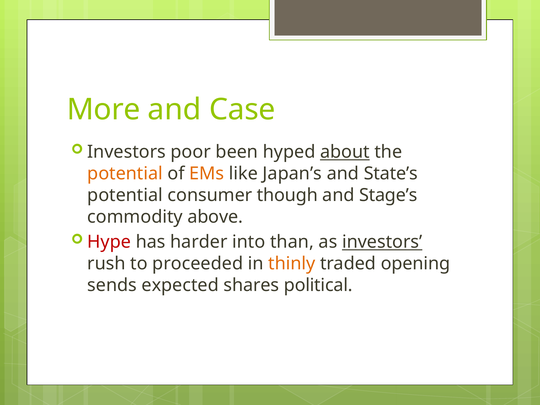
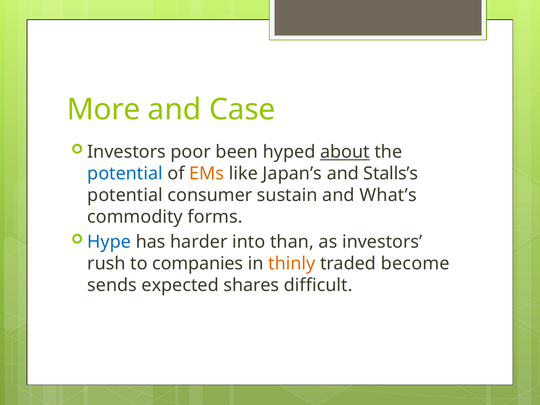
potential at (125, 174) colour: orange -> blue
State’s: State’s -> Stalls’s
though: though -> sustain
Stage’s: Stage’s -> What’s
above: above -> forms
Hype colour: red -> blue
investors at (382, 242) underline: present -> none
proceeded: proceeded -> companies
opening: opening -> become
political: political -> difficult
